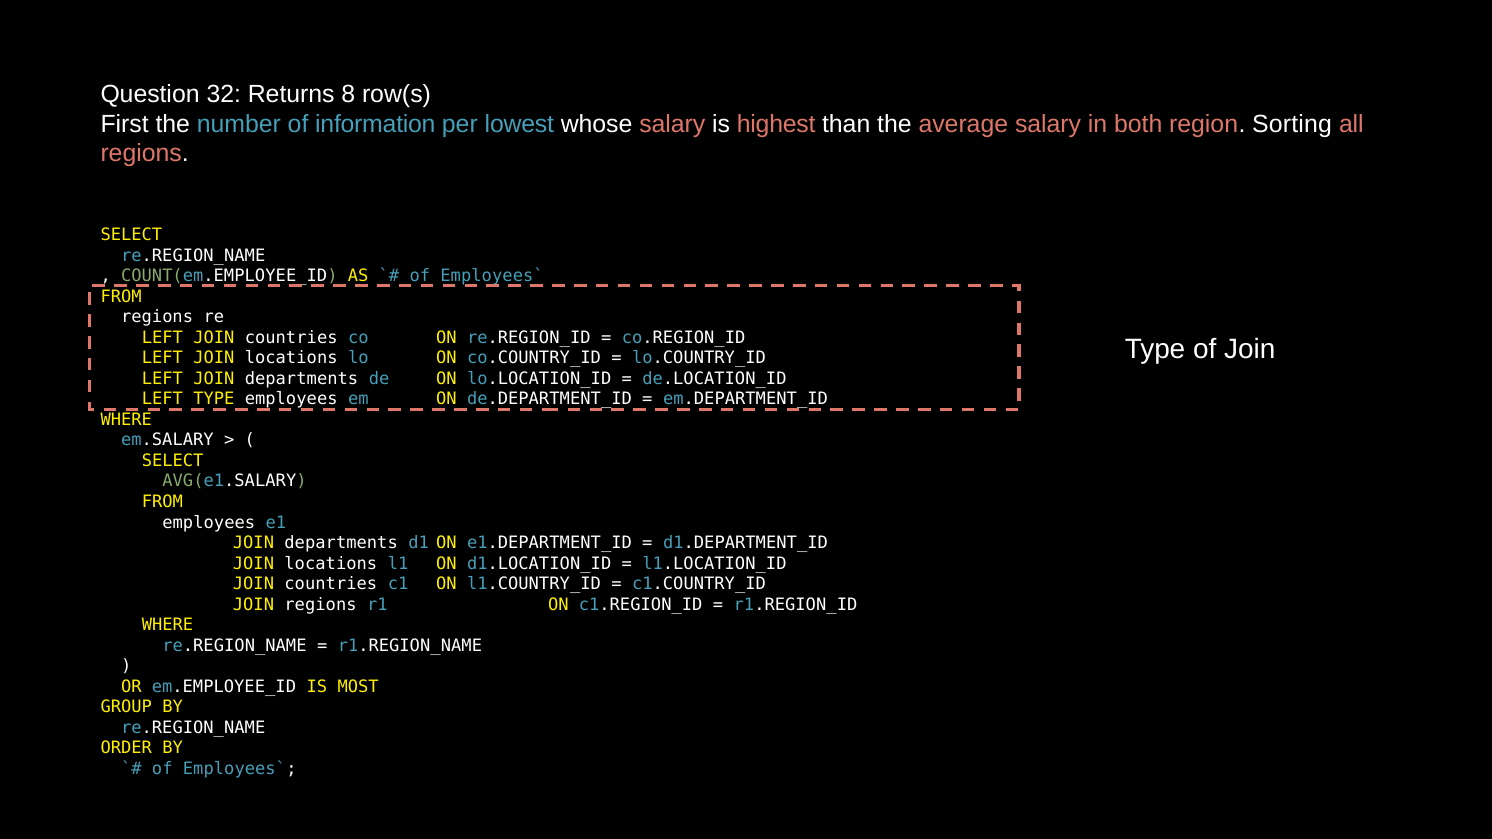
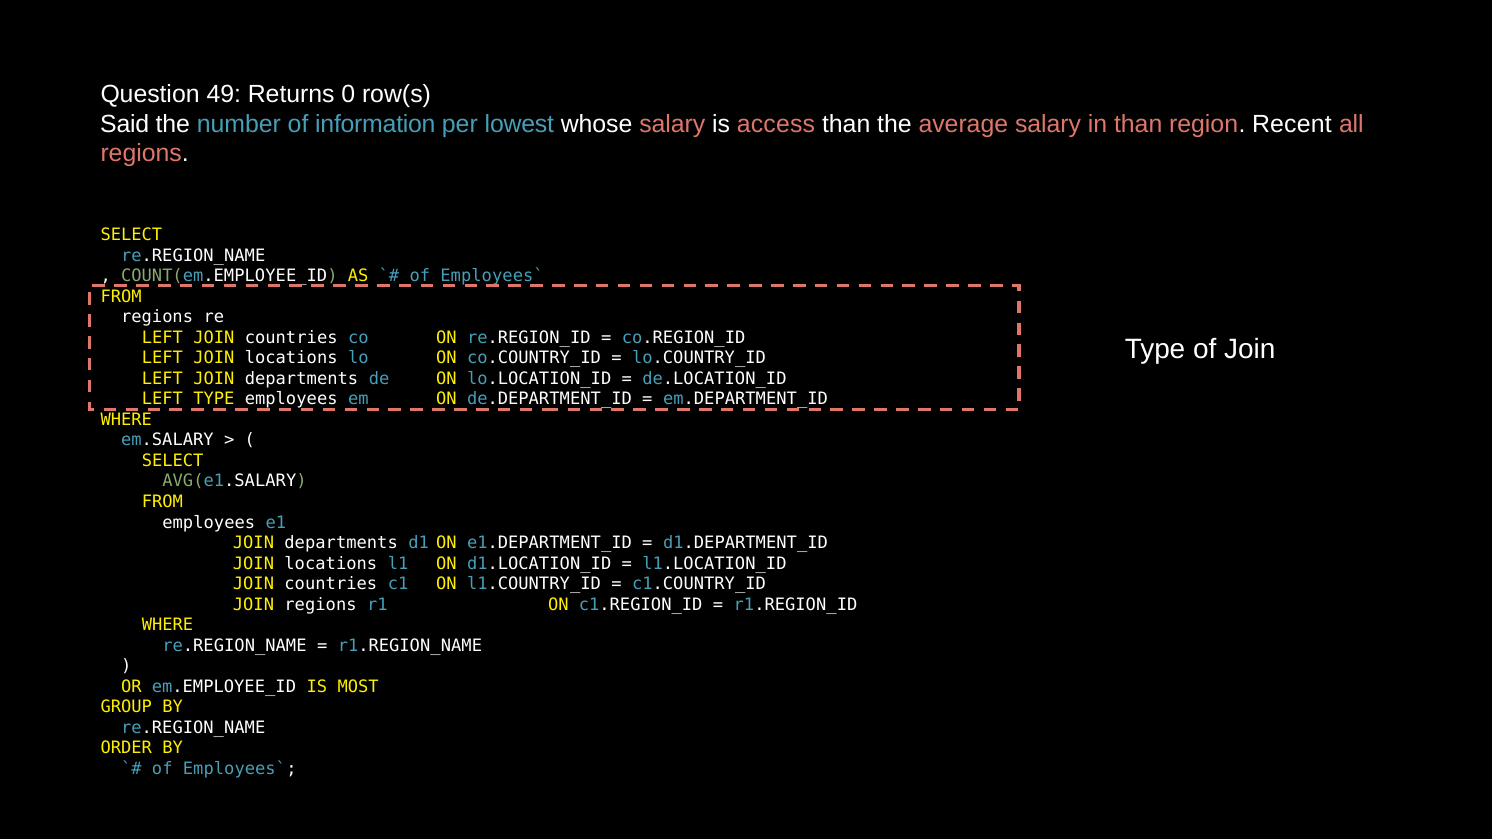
32: 32 -> 49
8: 8 -> 0
First: First -> Said
highest: highest -> access
in both: both -> than
Sorting: Sorting -> Recent
